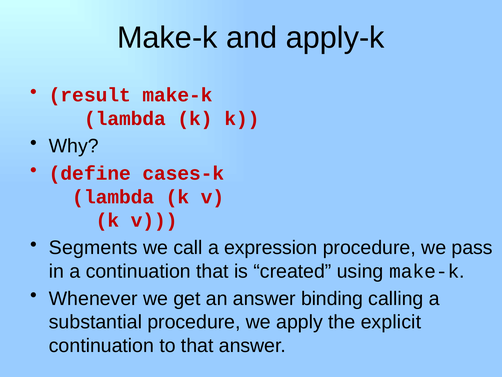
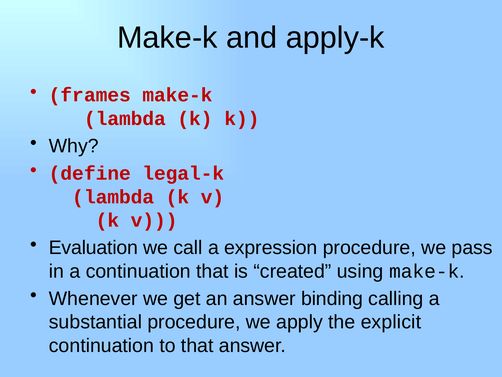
result: result -> frames
cases-k: cases-k -> legal-k
Segments: Segments -> Evaluation
